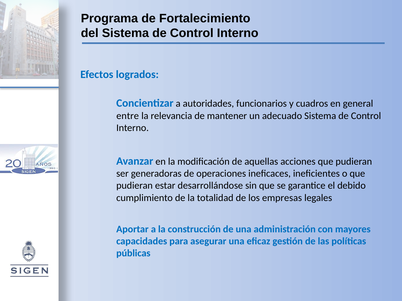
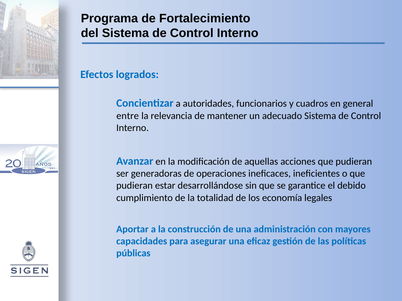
empresas: empresas -> economía
